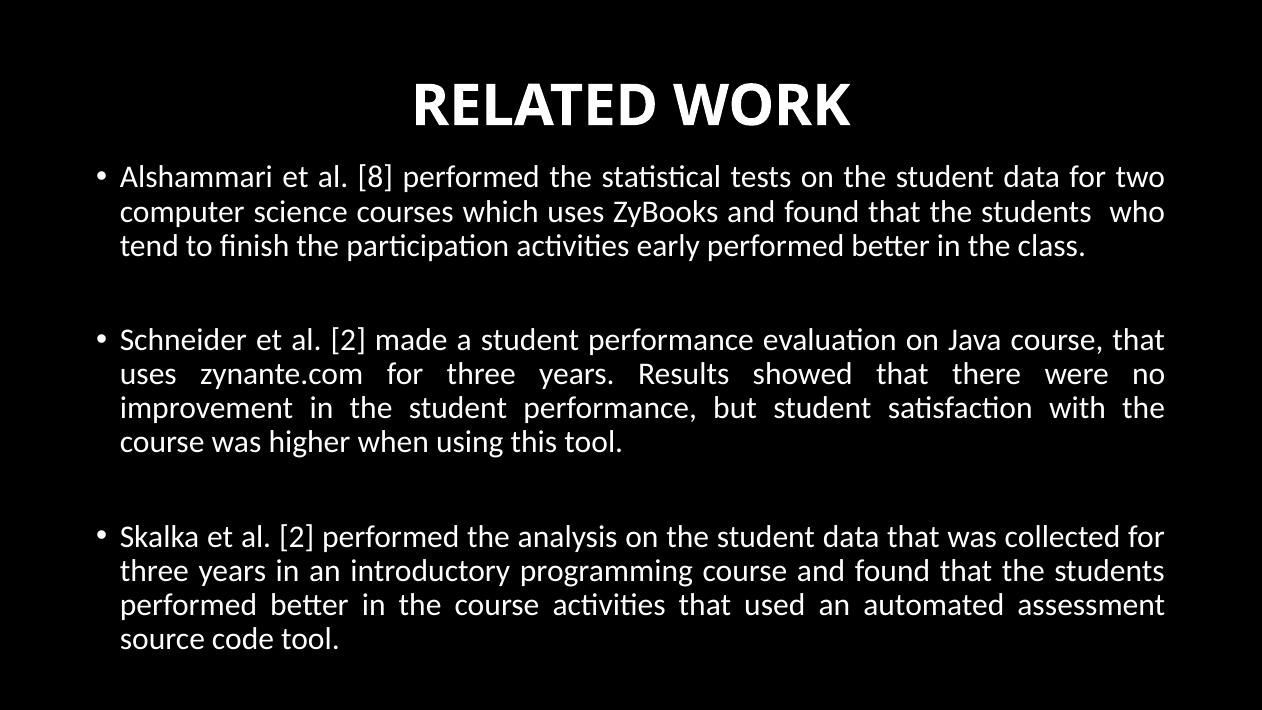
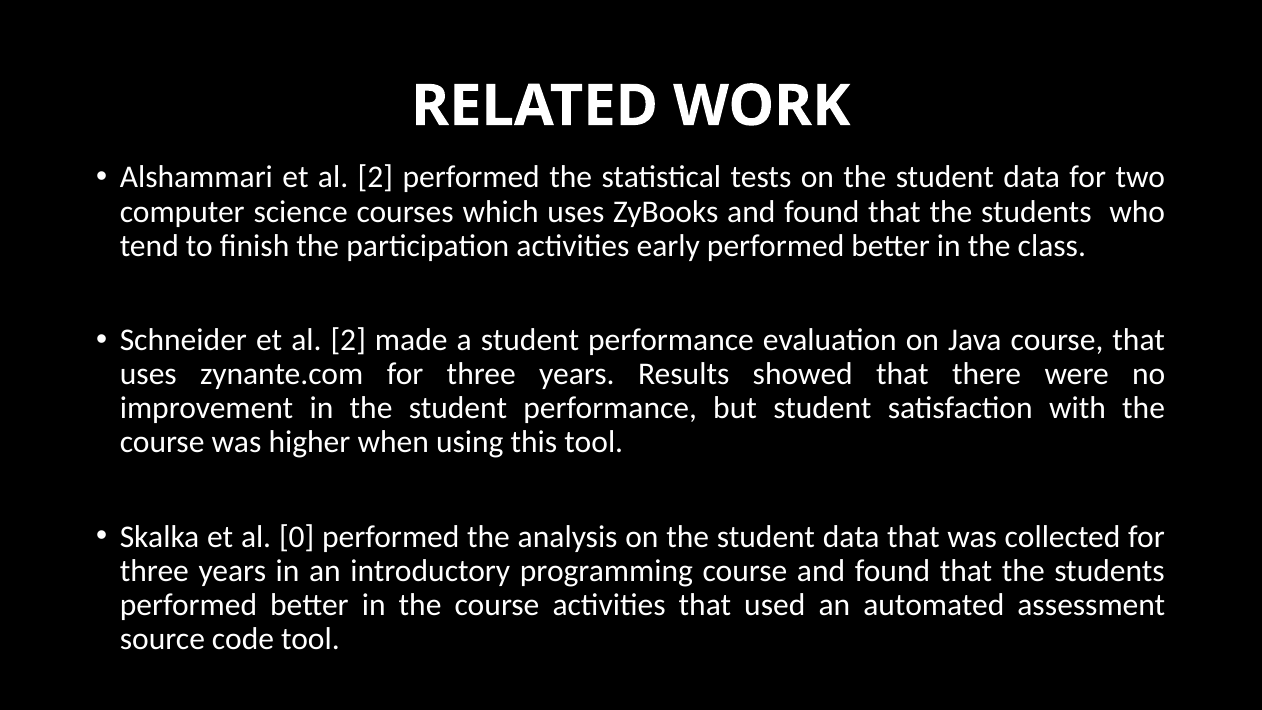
Alshammari et al 8: 8 -> 2
Skalka et al 2: 2 -> 0
